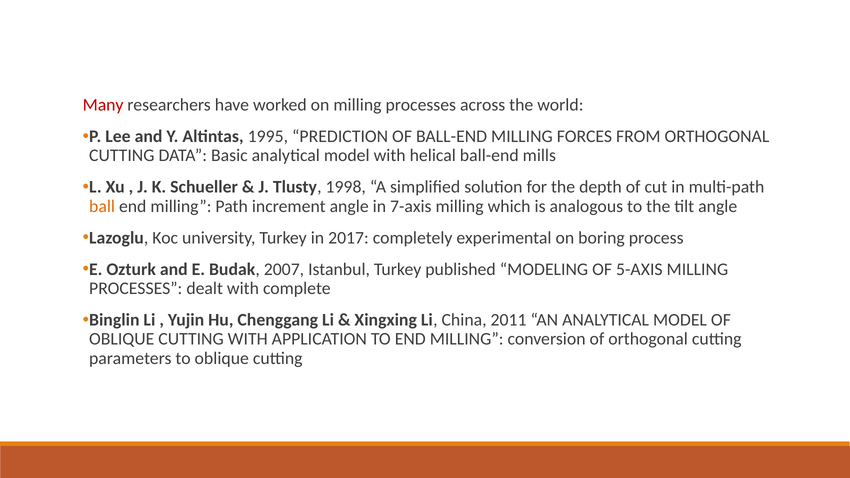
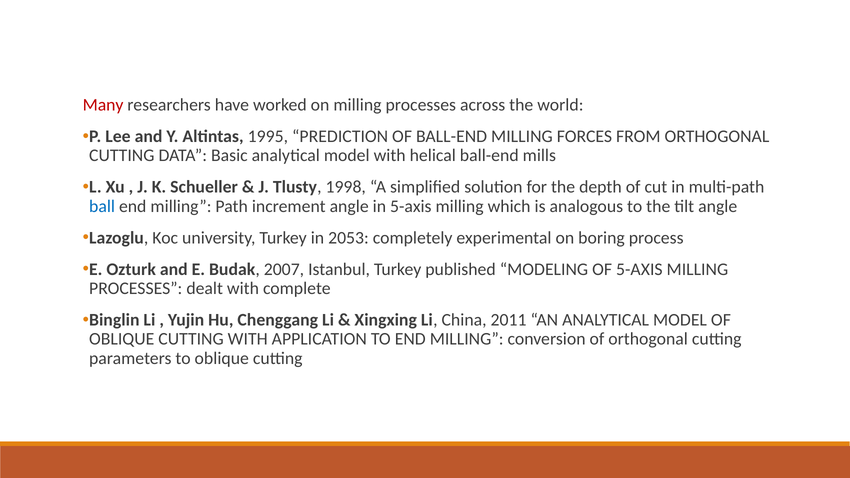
ball colour: orange -> blue
in 7-axis: 7-axis -> 5-axis
2017: 2017 -> 2053
